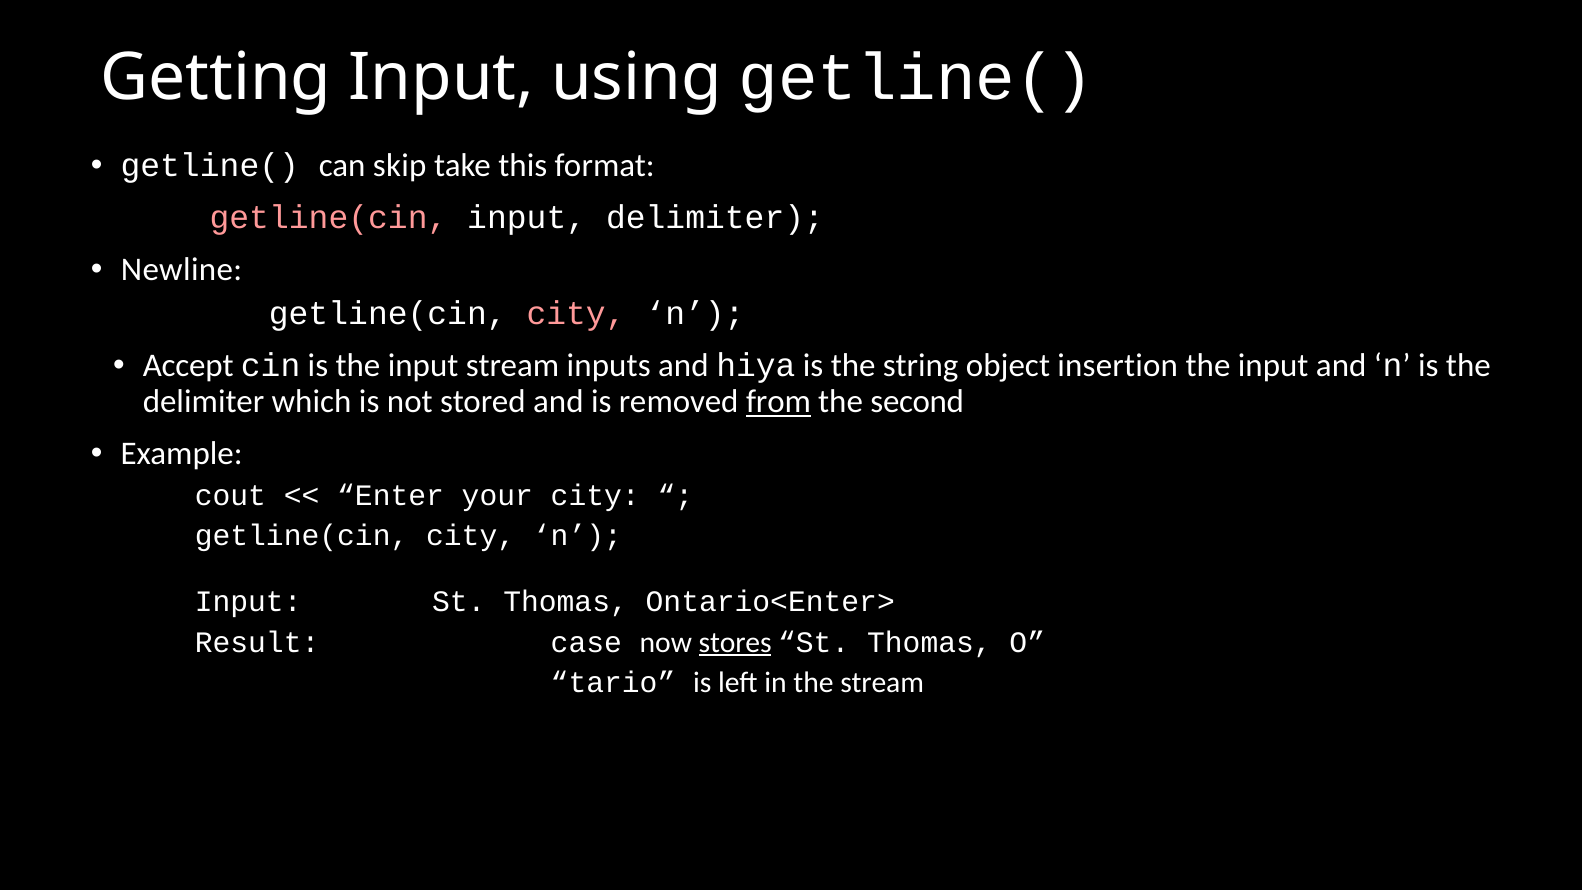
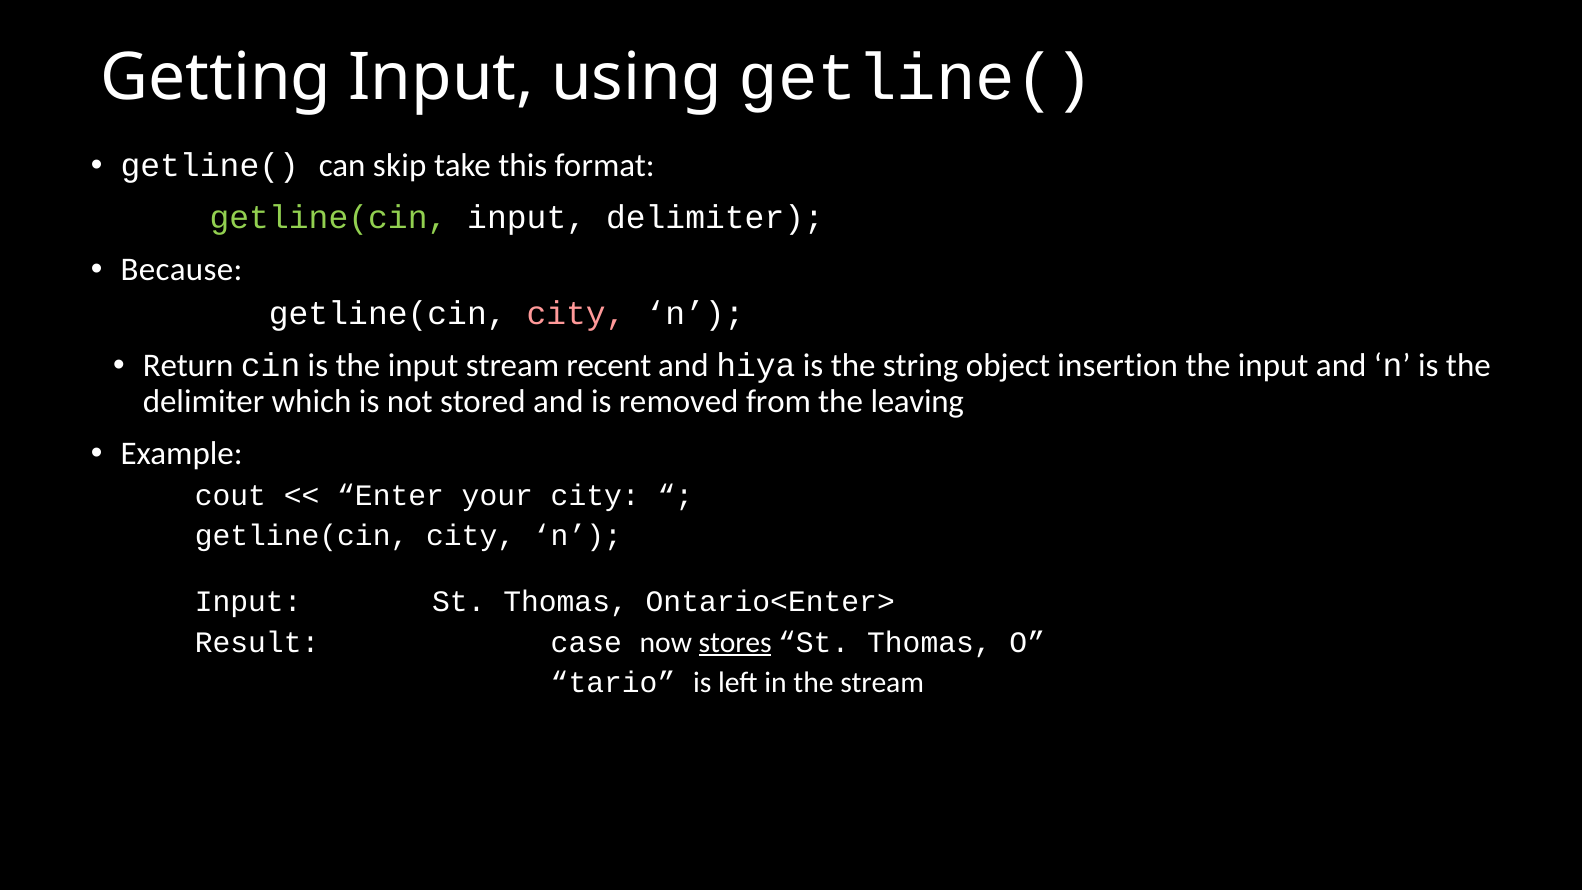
getline(cin at (329, 218) colour: pink -> light green
Newline: Newline -> Because
Accept: Accept -> Return
inputs: inputs -> recent
from underline: present -> none
second: second -> leaving
